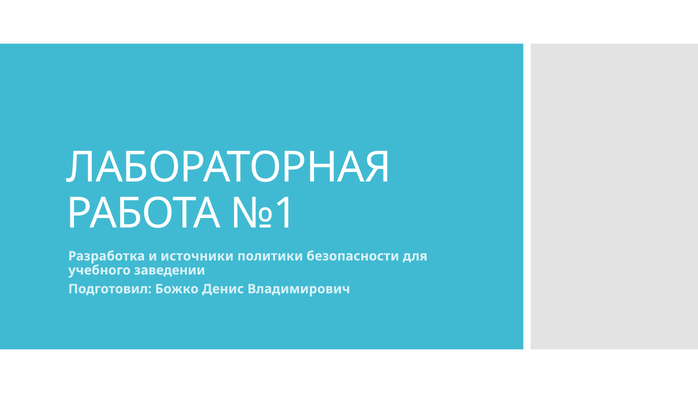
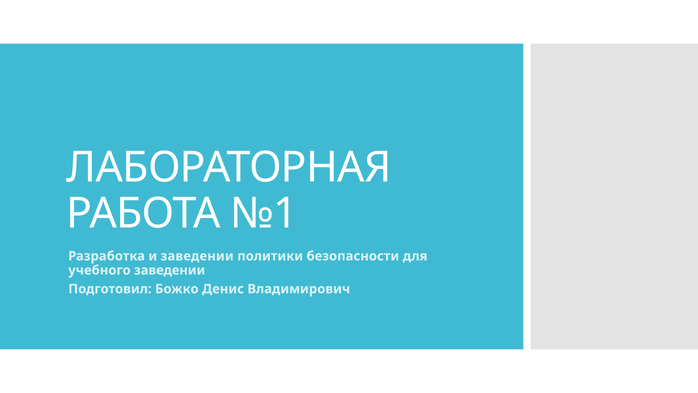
и источники: источники -> заведении
